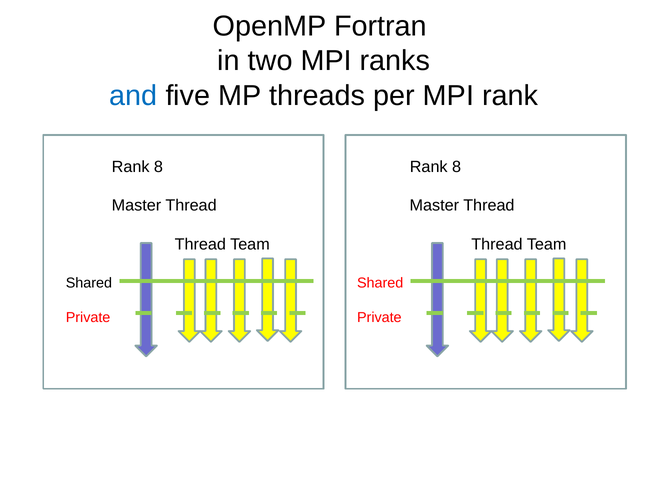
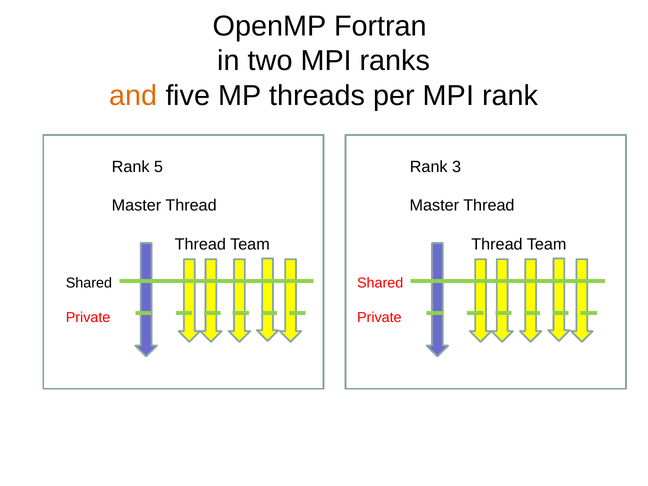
and colour: blue -> orange
8 at (158, 167): 8 -> 5
8 at (457, 167): 8 -> 3
